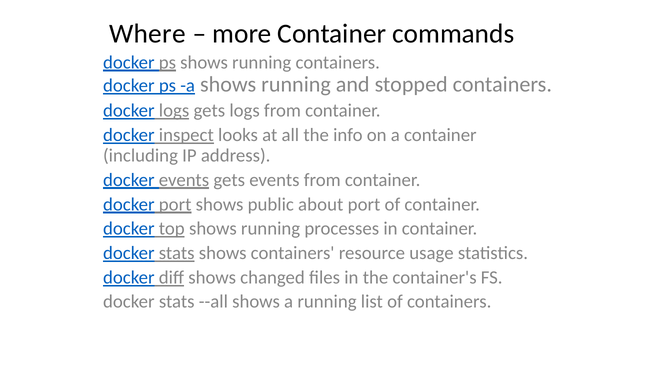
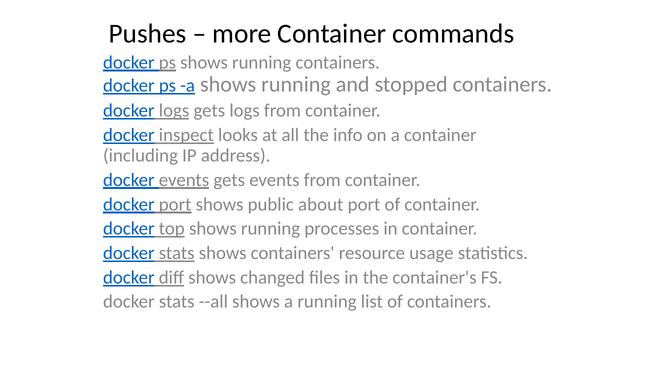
Where: Where -> Pushes
